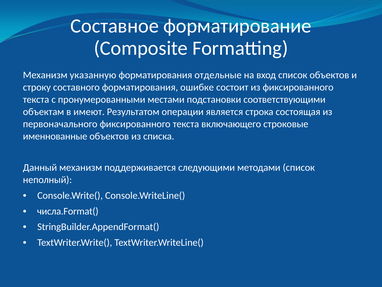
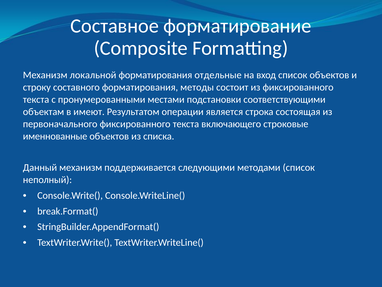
указанную: указанную -> локальной
ошибке: ошибке -> методы
числа.Format(: числа.Format( -> break.Format(
